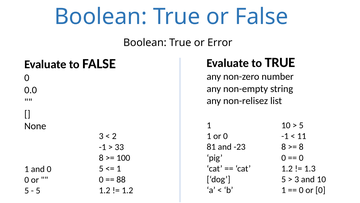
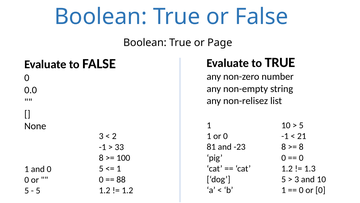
Error: Error -> Page
11: 11 -> 21
